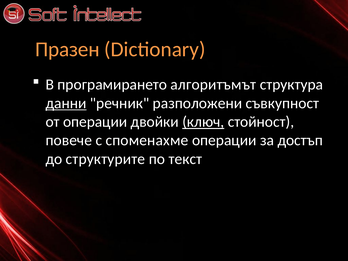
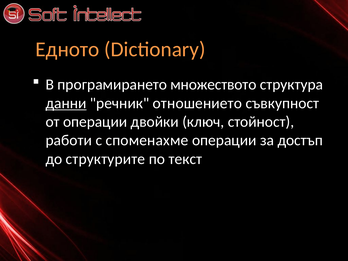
Празен: Празен -> Едното
алгоритъмът: алгоритъмът -> множеството
разположени: разположени -> отношението
ключ underline: present -> none
повече: повече -> работи
